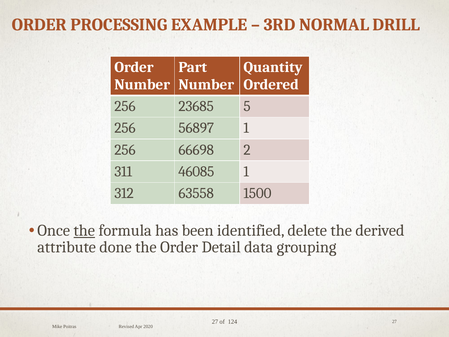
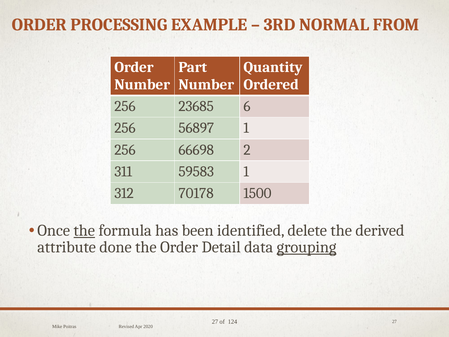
DRILL: DRILL -> FROM
5: 5 -> 6
46085: 46085 -> 59583
63558: 63558 -> 70178
grouping underline: none -> present
